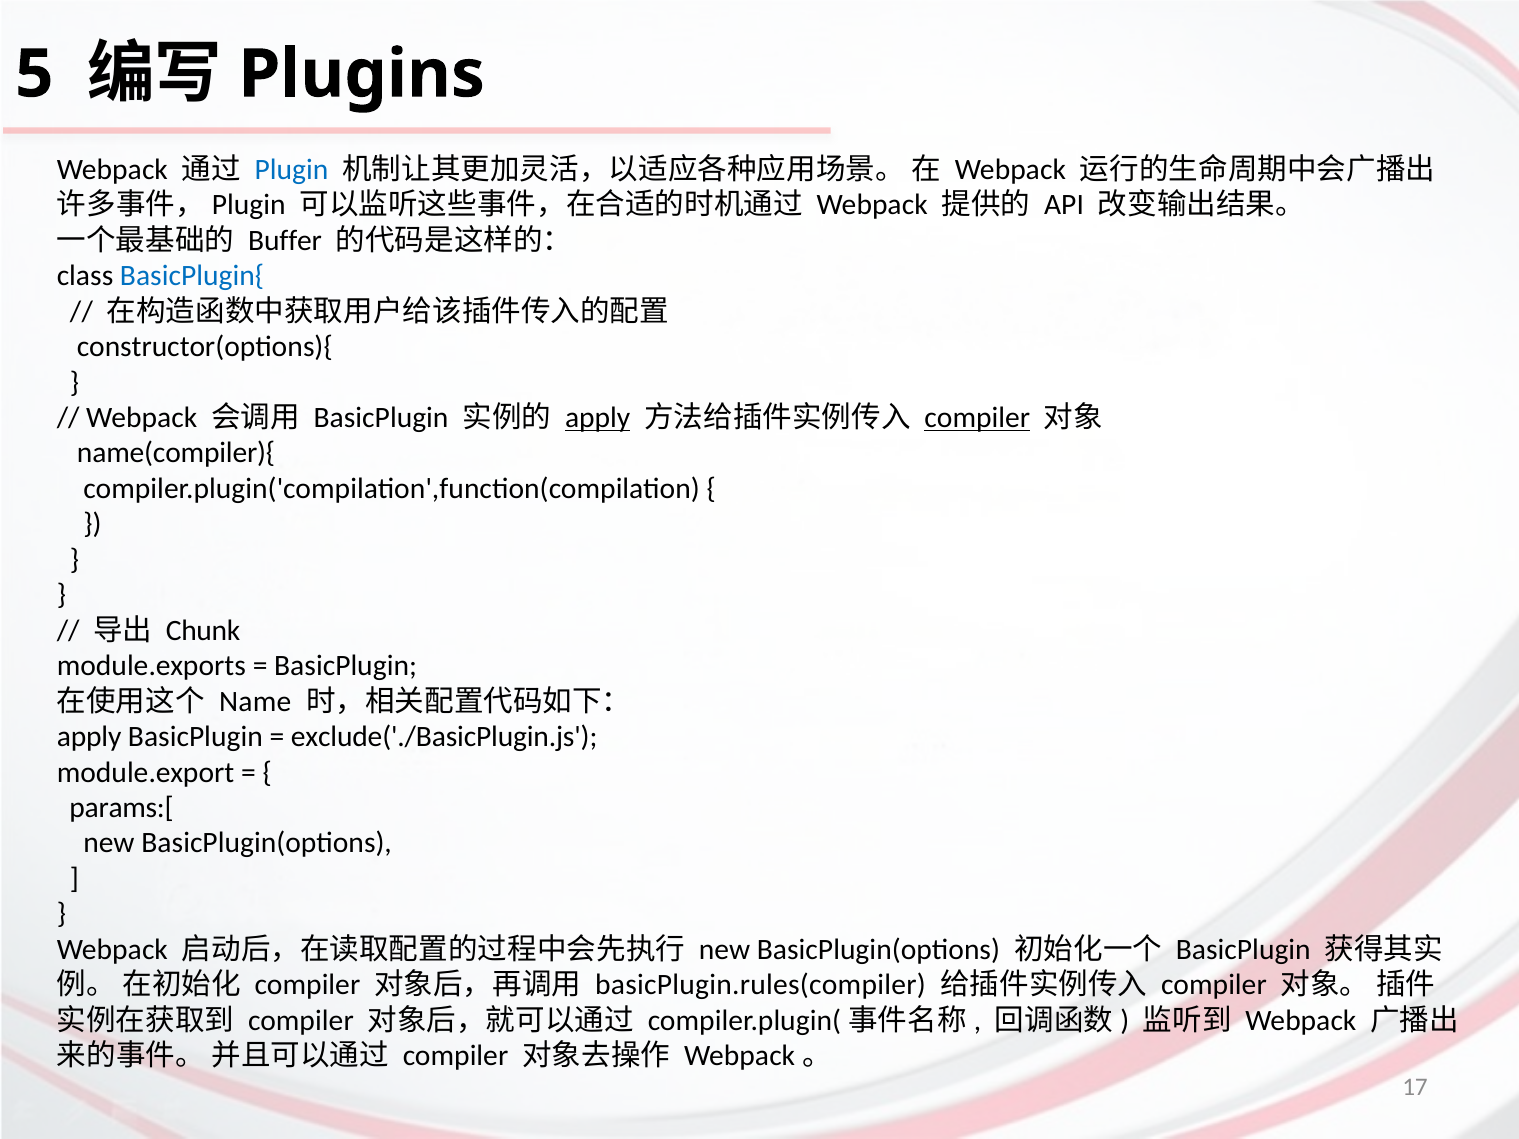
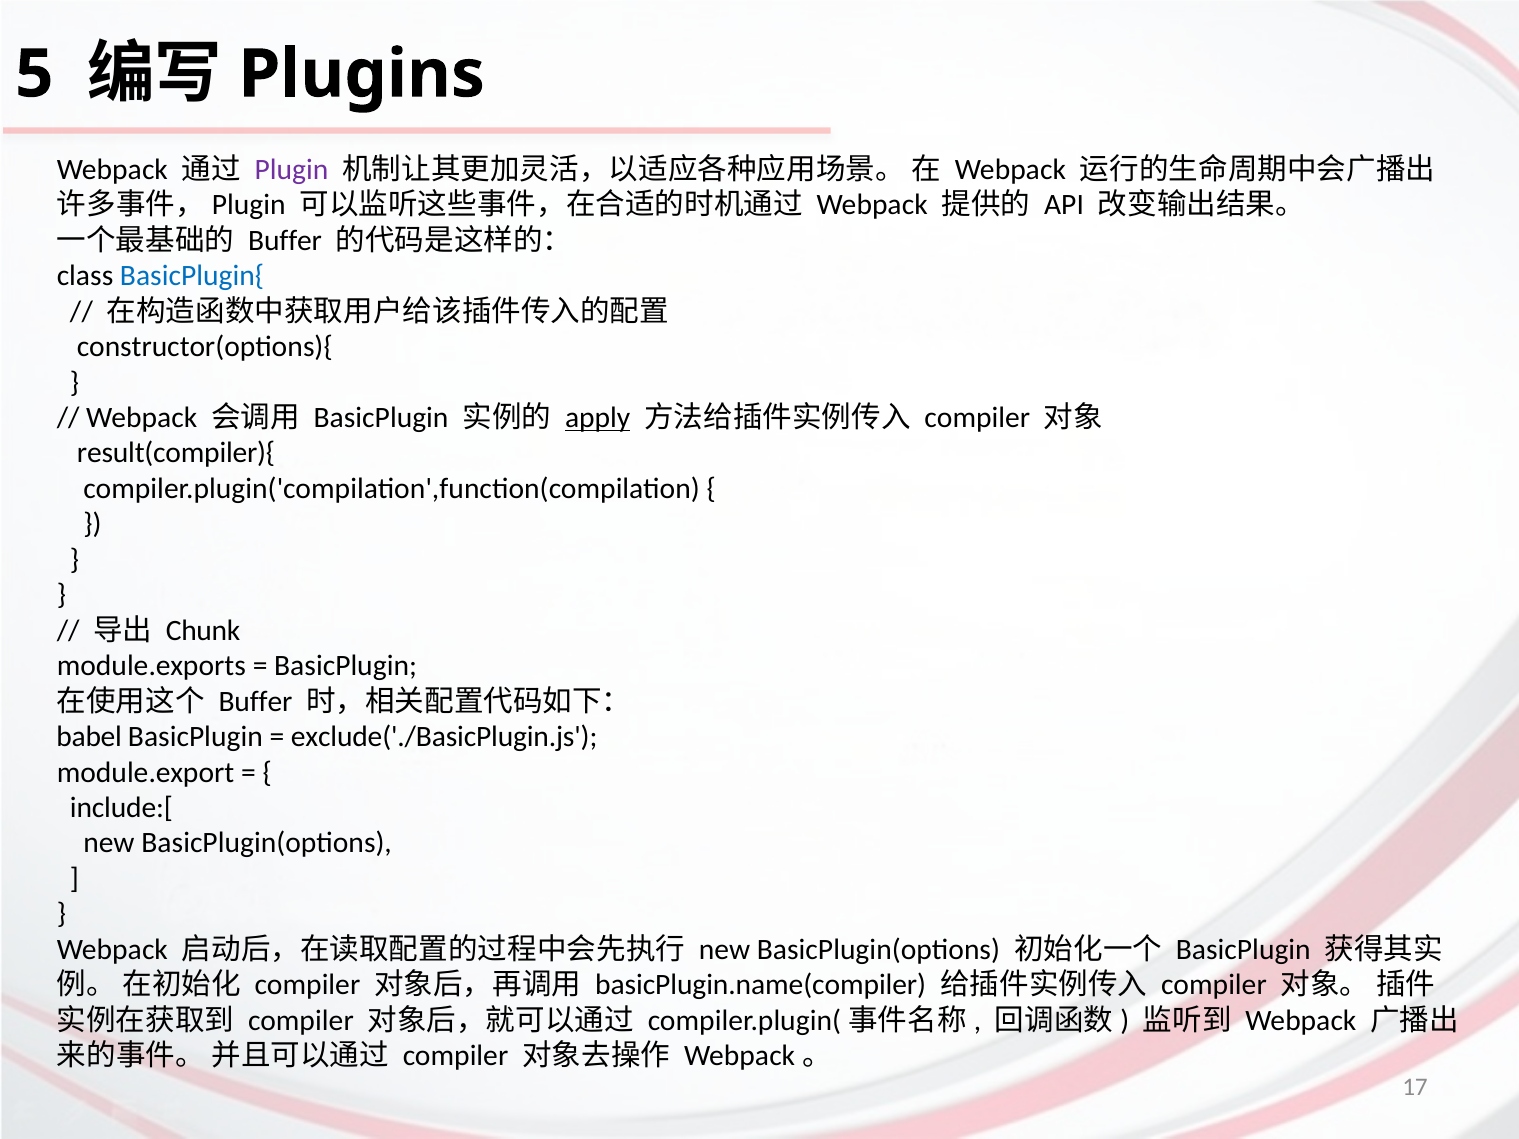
Plugin colour: blue -> purple
compiler at (977, 418) underline: present -> none
name(compiler){: name(compiler){ -> result(compiler){
Name at (255, 702): Name -> Buffer
apply at (89, 737): apply -> babel
params:[: params:[ -> include:[
basicPlugin.rules(compiler: basicPlugin.rules(compiler -> basicPlugin.name(compiler
